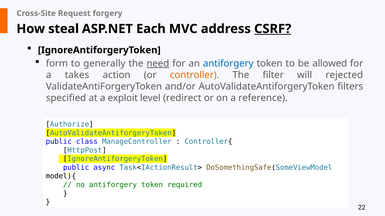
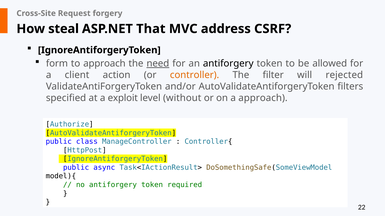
Each: Each -> That
CSRF underline: present -> none
to generally: generally -> approach
antiforgery at (228, 64) colour: blue -> black
takes: takes -> client
redirect: redirect -> without
a reference: reference -> approach
